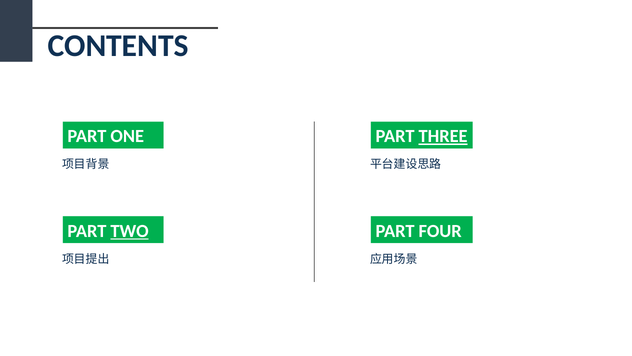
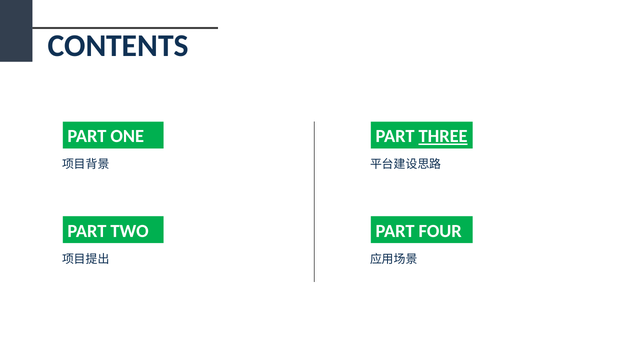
TWO underline: present -> none
